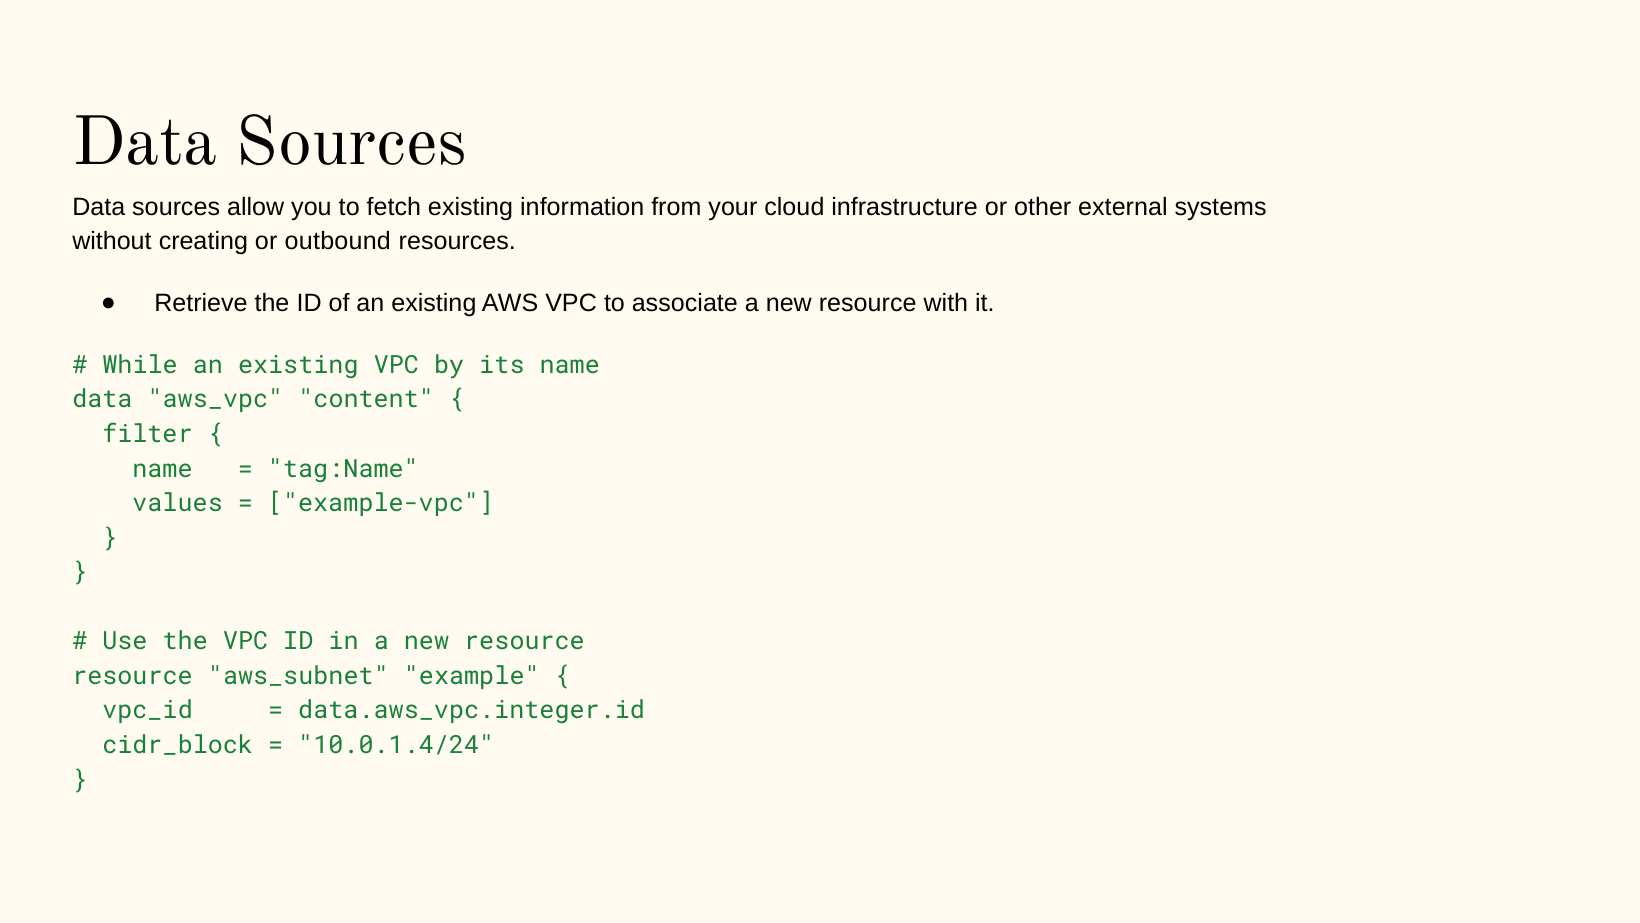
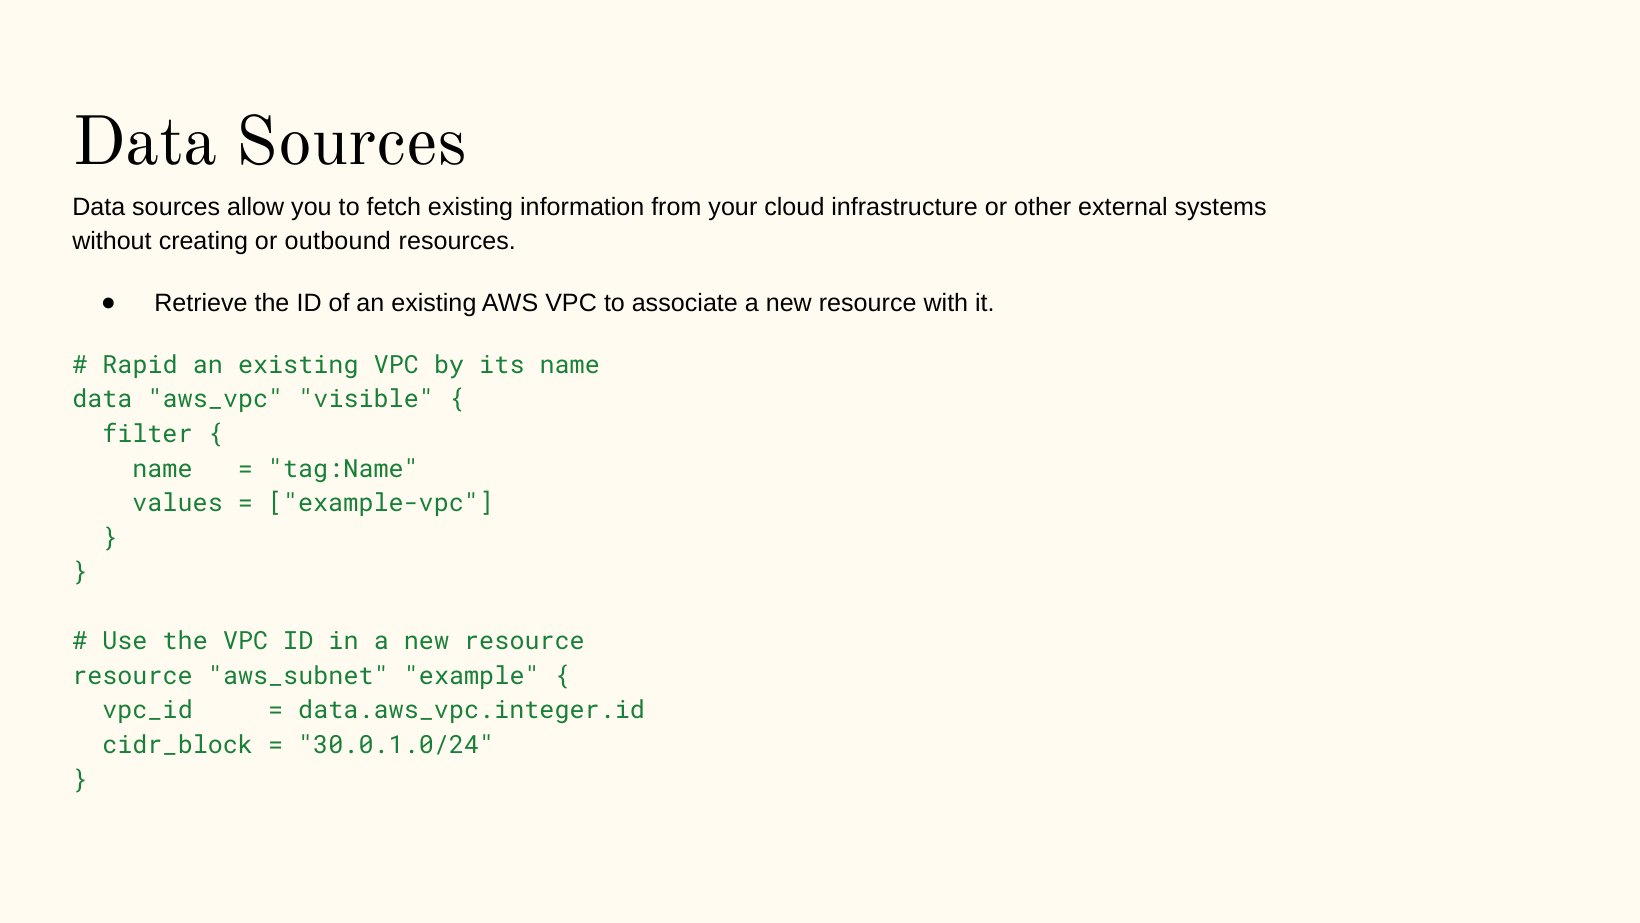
While: While -> Rapid
content: content -> visible
10.0.1.4/24: 10.0.1.4/24 -> 30.0.1.0/24
